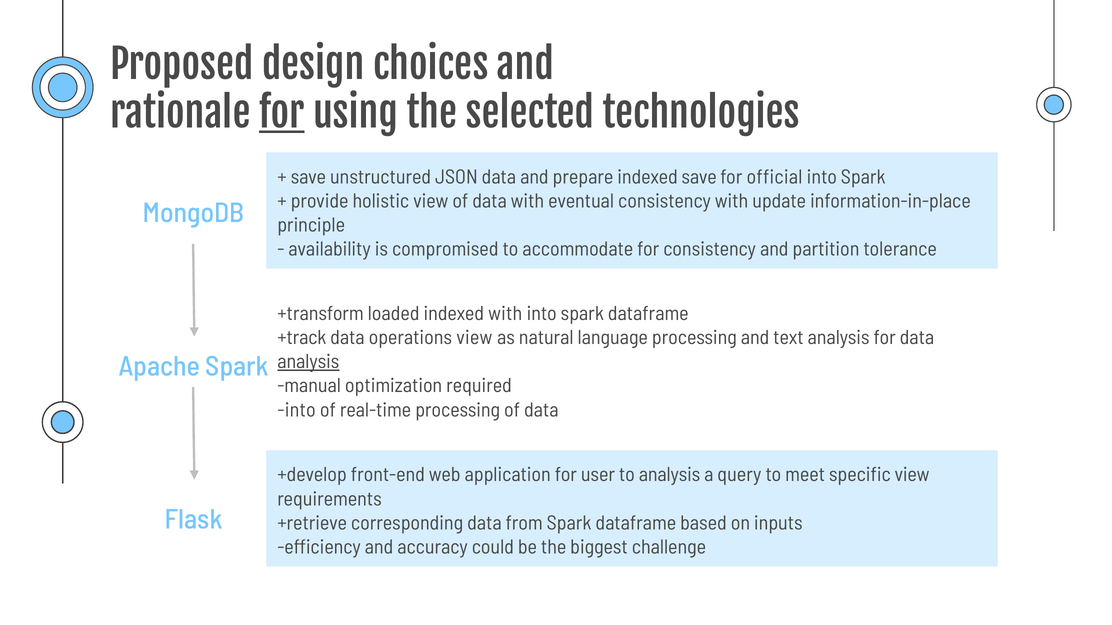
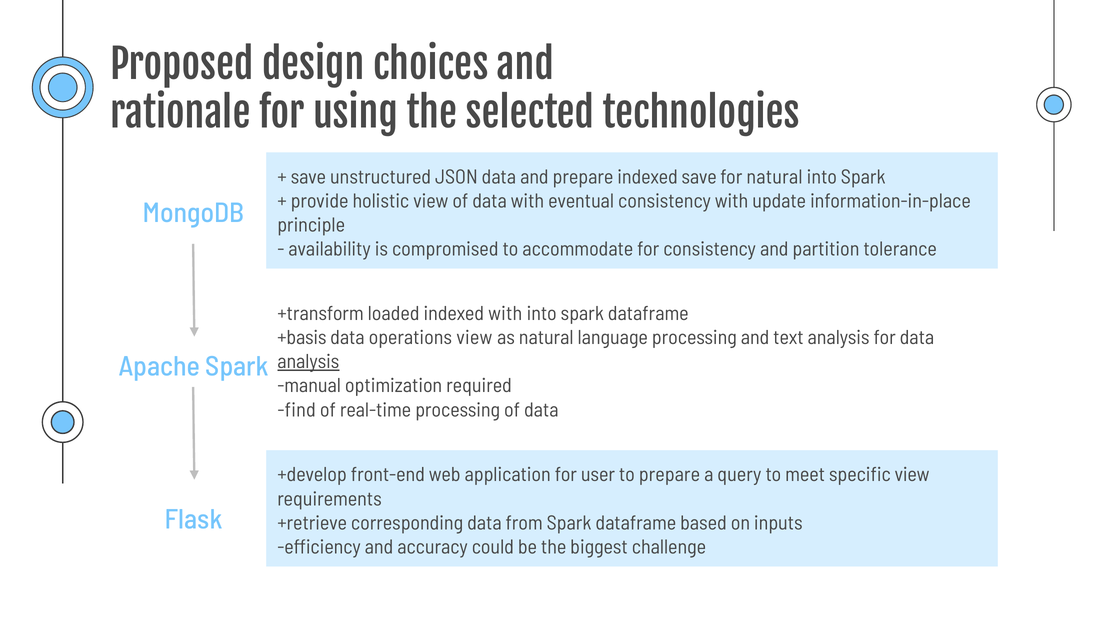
for at (282, 114) underline: present -> none
for official: official -> natural
+track: +track -> +basis
into at (297, 410): into -> find
to analysis: analysis -> prepare
